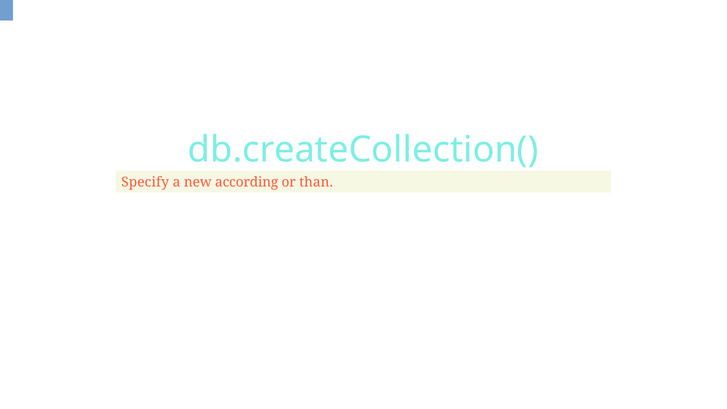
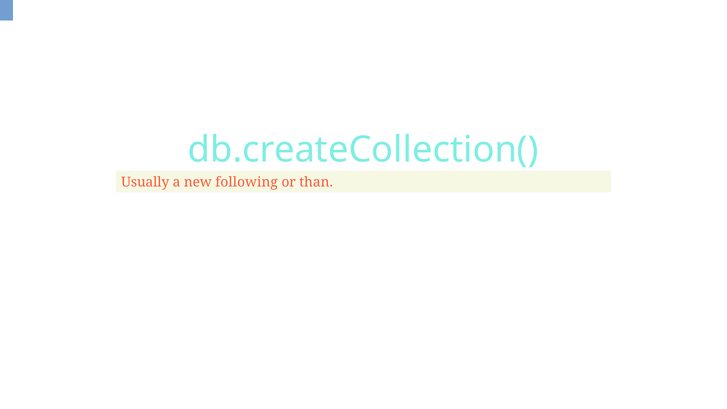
Specify: Specify -> Usually
according: according -> following
